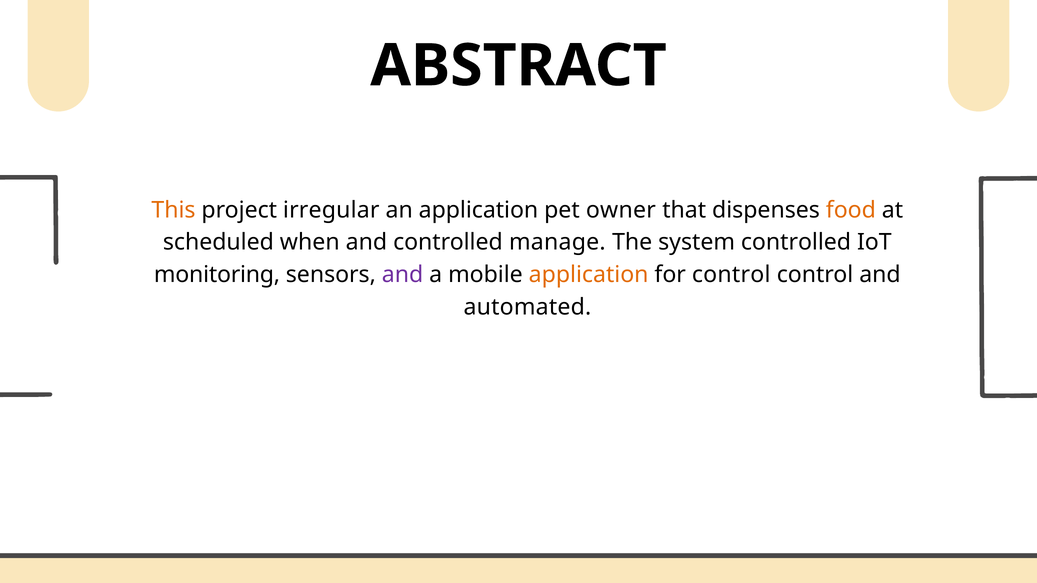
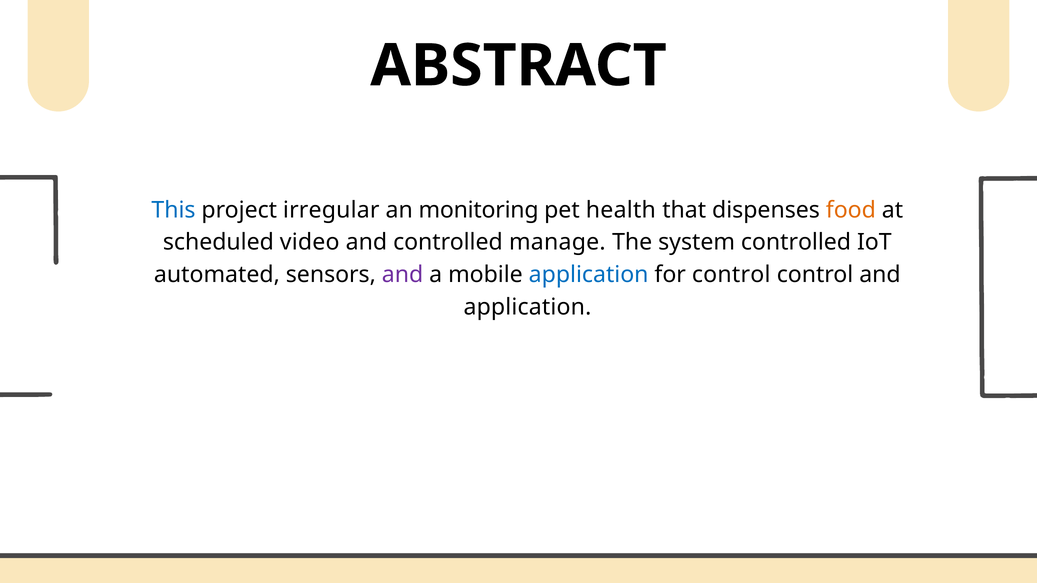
This colour: orange -> blue
an application: application -> monitoring
owner: owner -> health
when: when -> video
monitoring: monitoring -> automated
application at (589, 275) colour: orange -> blue
automated at (527, 307): automated -> application
